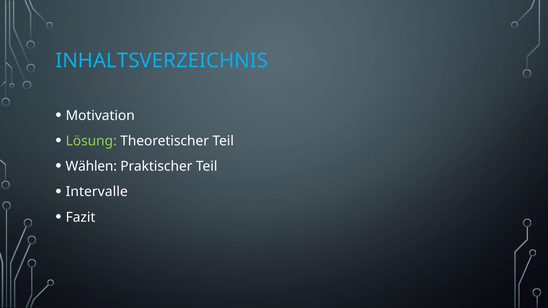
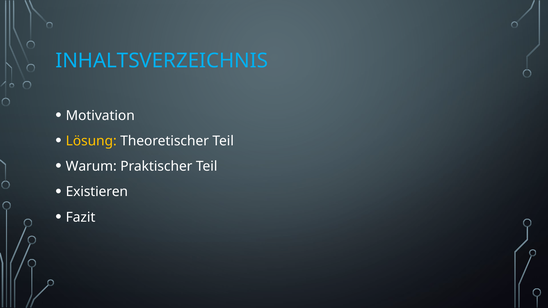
Lösung colour: light green -> yellow
Wählen: Wählen -> Warum
Intervalle: Intervalle -> Existieren
